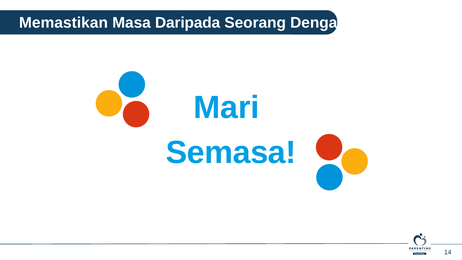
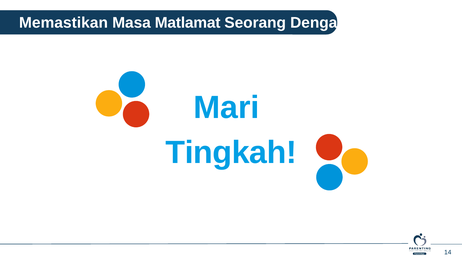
Daripada: Daripada -> Matlamat
Semasa: Semasa -> Tingkah
